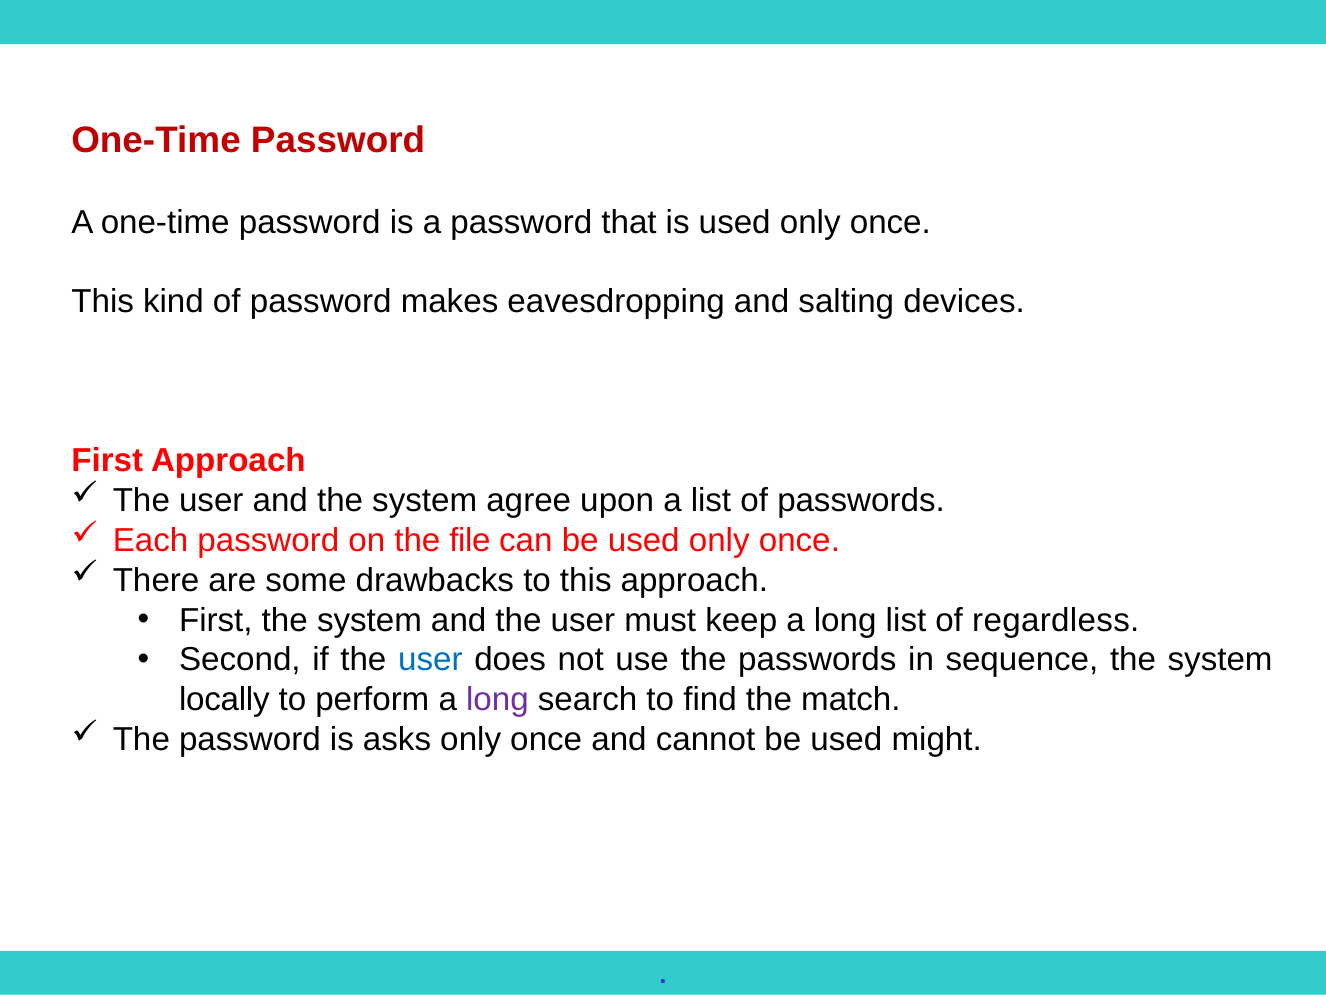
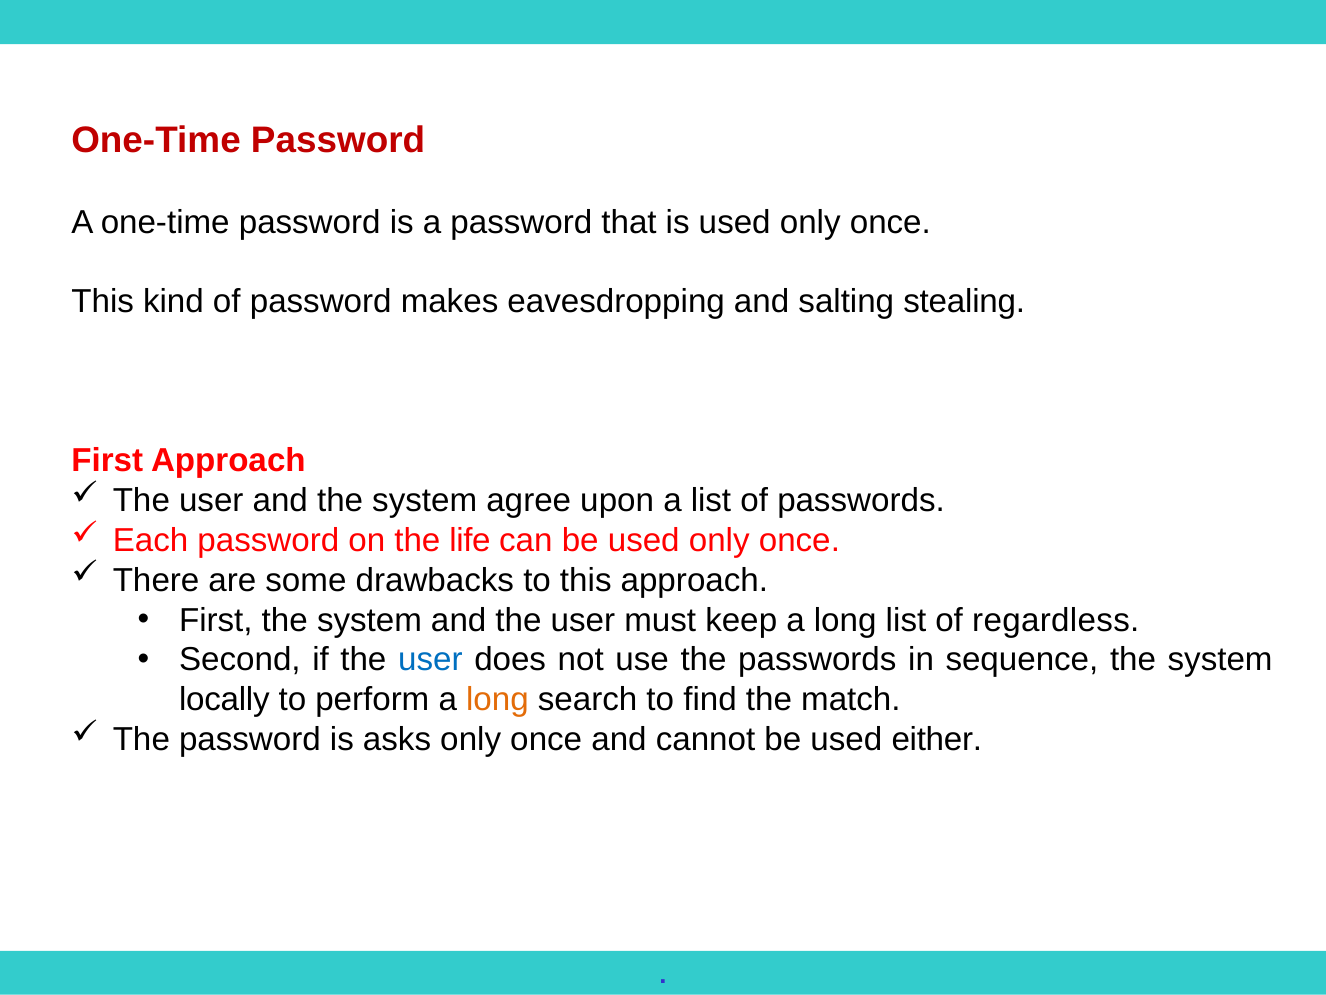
devices: devices -> stealing
file: file -> life
long at (497, 699) colour: purple -> orange
might: might -> either
